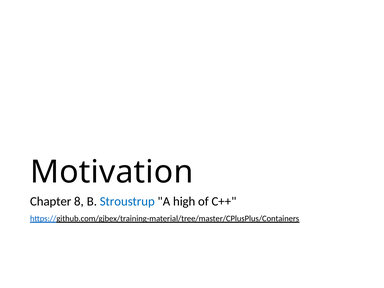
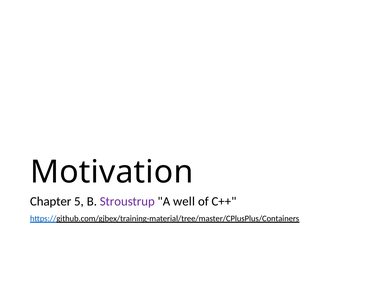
8: 8 -> 5
Stroustrup colour: blue -> purple
high: high -> well
